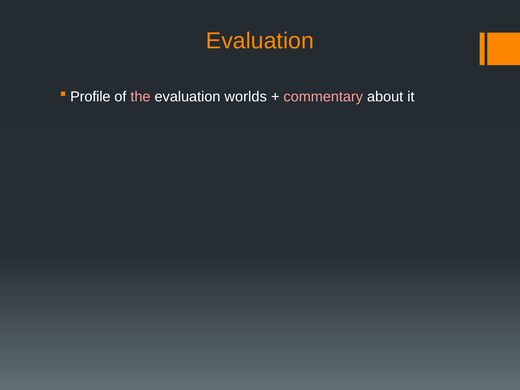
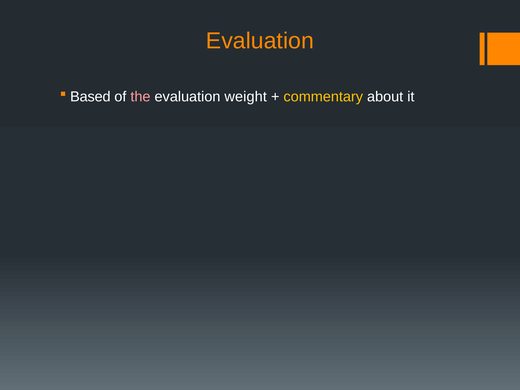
Profile: Profile -> Based
worlds: worlds -> weight
commentary colour: pink -> yellow
